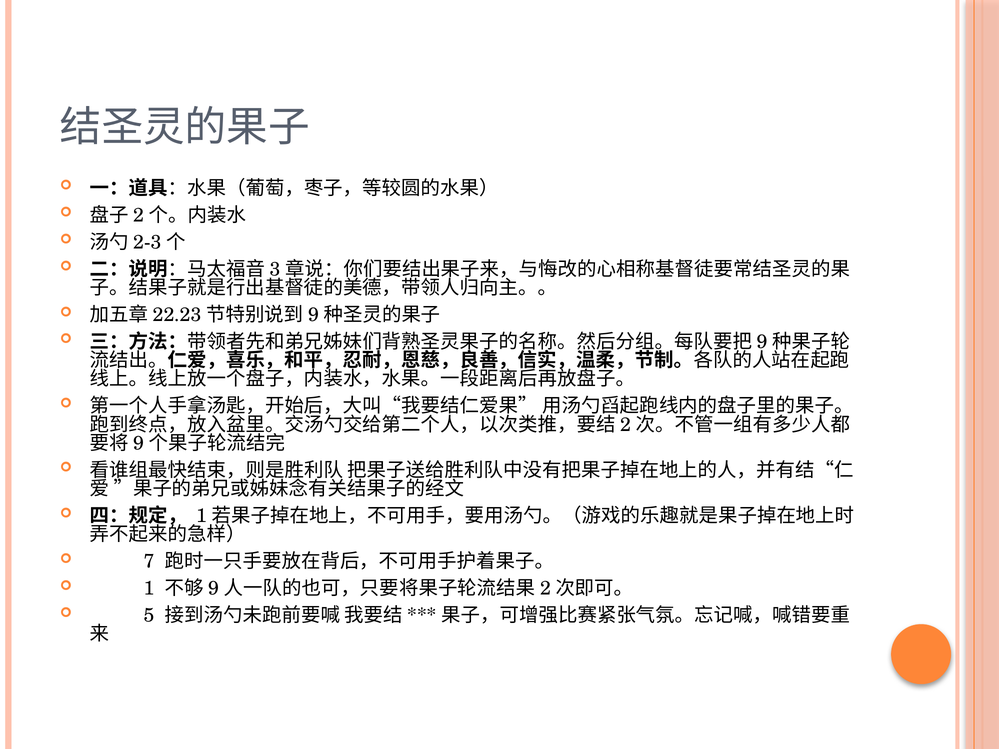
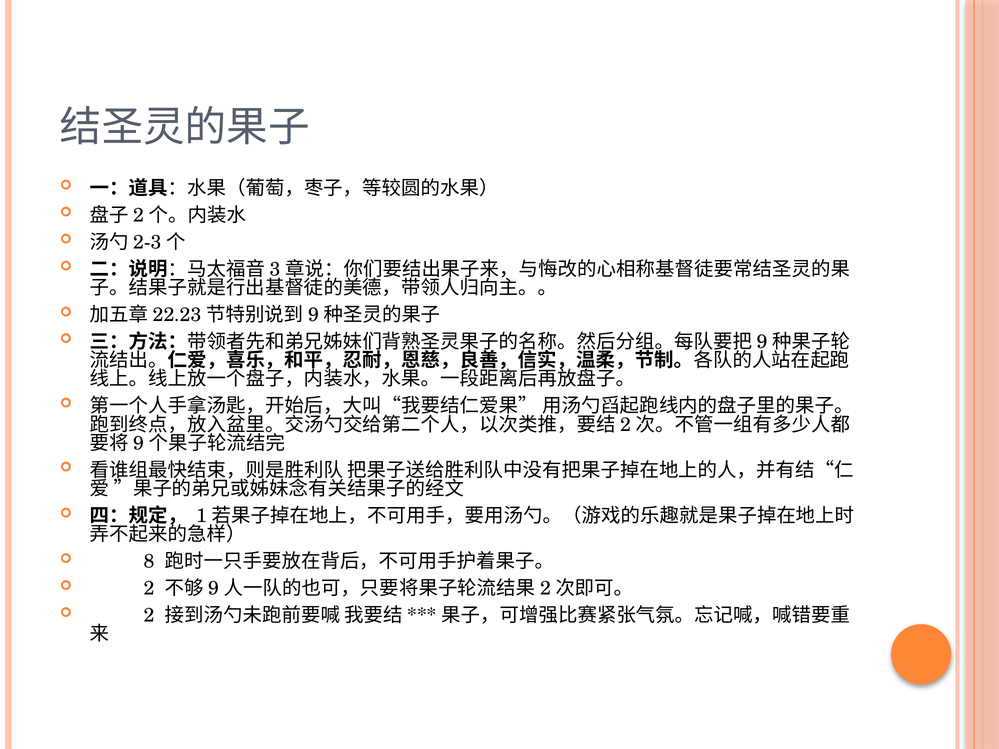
7: 7 -> 8
1 at (149, 589): 1 -> 2
5 at (149, 616): 5 -> 2
